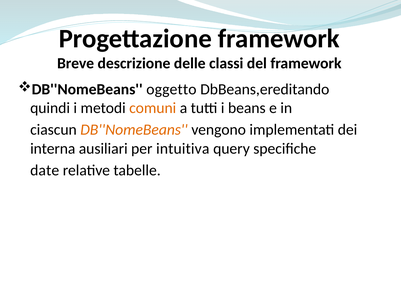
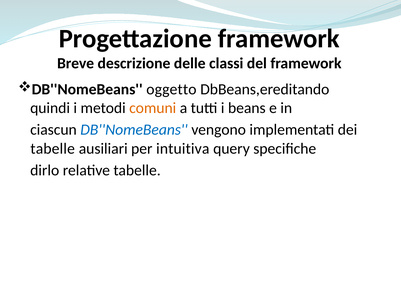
DB''NomeBeans at (134, 130) colour: orange -> blue
interna at (53, 148): interna -> tabelle
date: date -> dirlo
